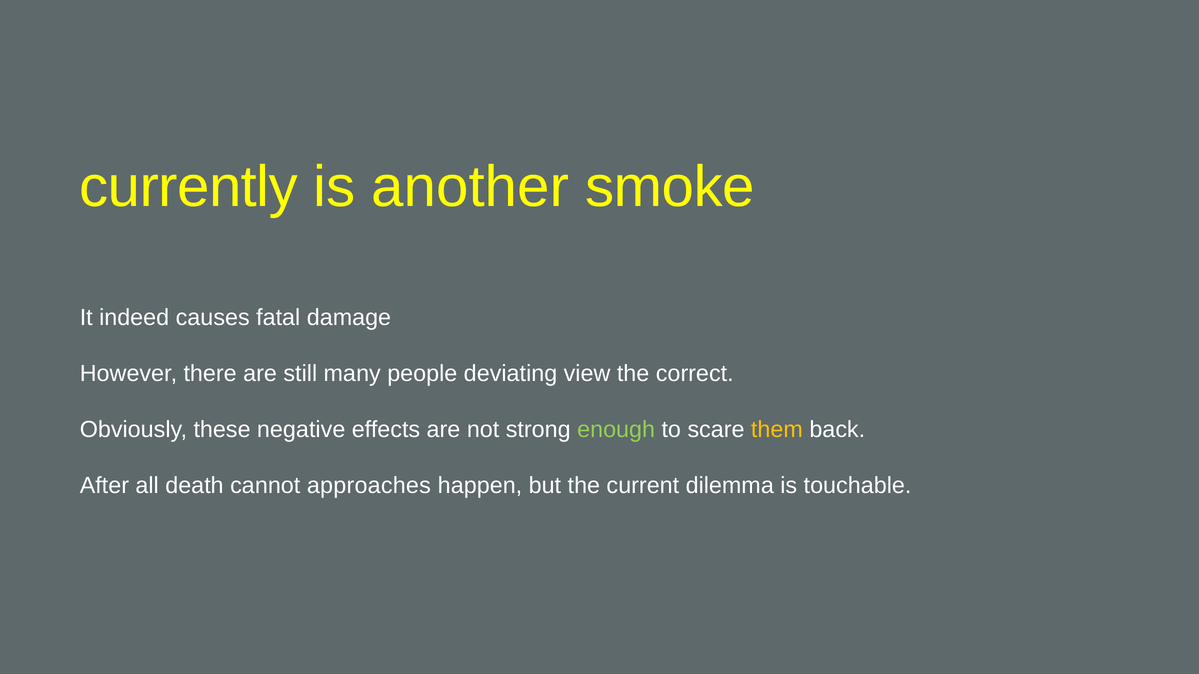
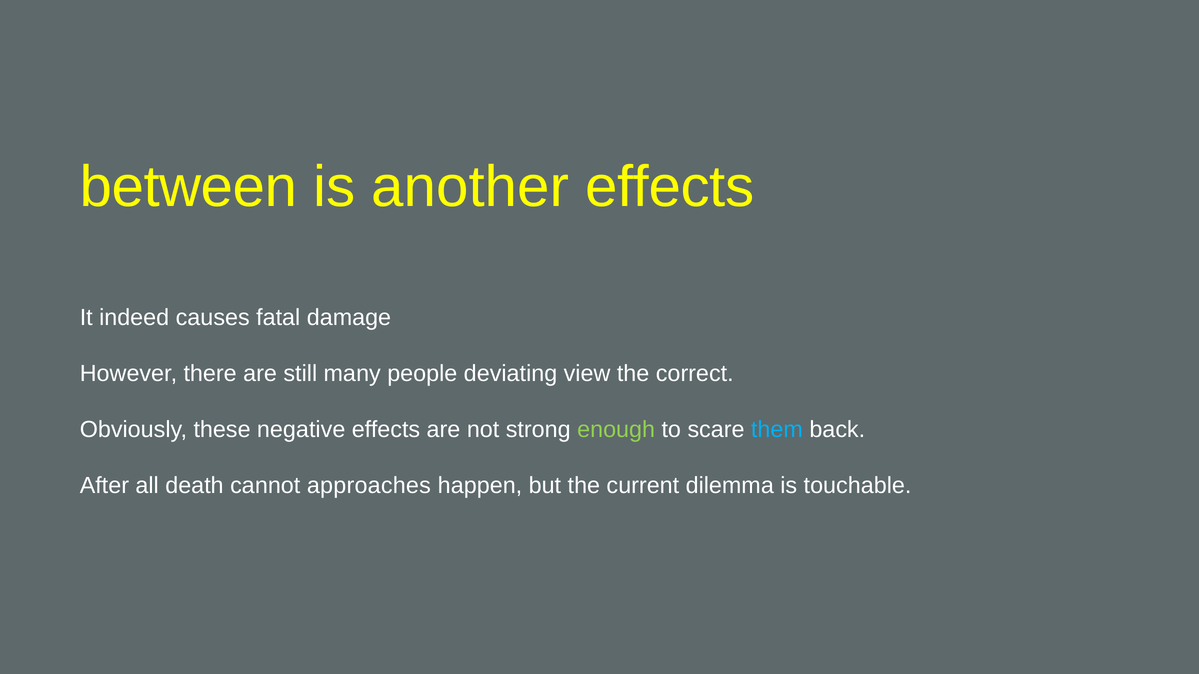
currently: currently -> between
another smoke: smoke -> effects
them colour: yellow -> light blue
